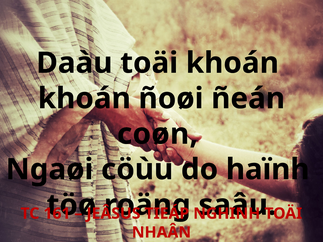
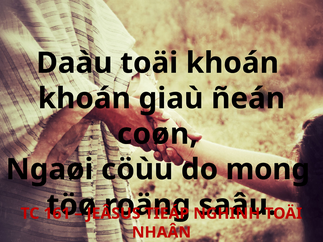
ñoøi: ñoøi -> giaù
haïnh: haïnh -> mong
